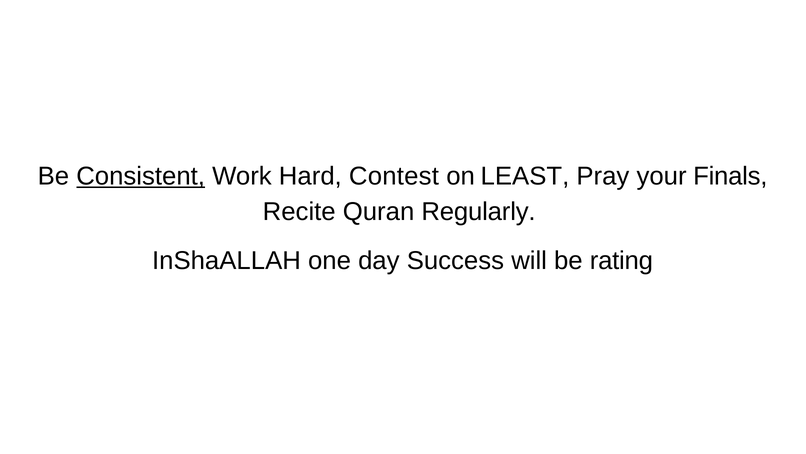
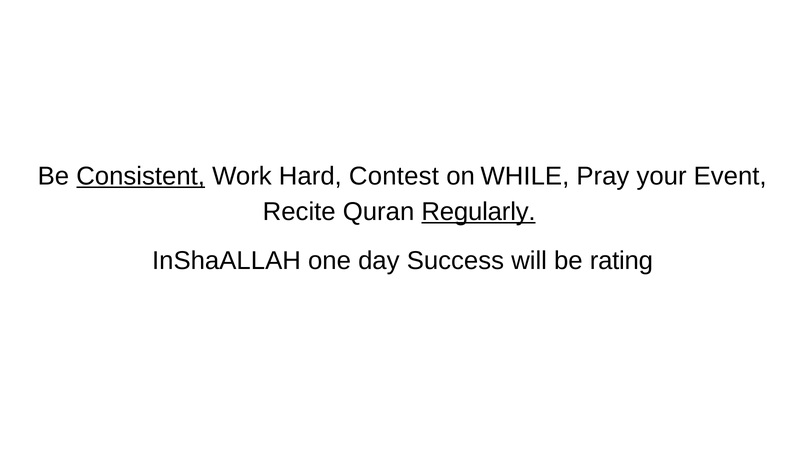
LEAST: LEAST -> WHILE
Finals: Finals -> Event
Regularly underline: none -> present
